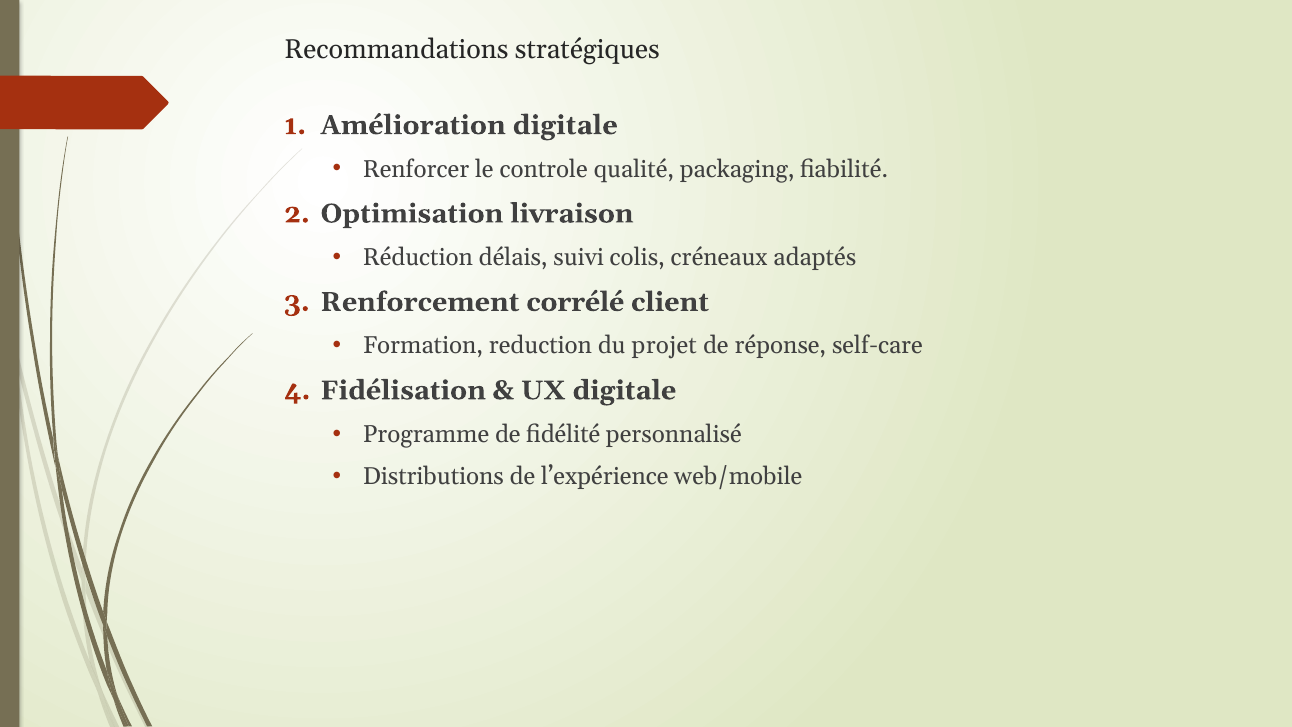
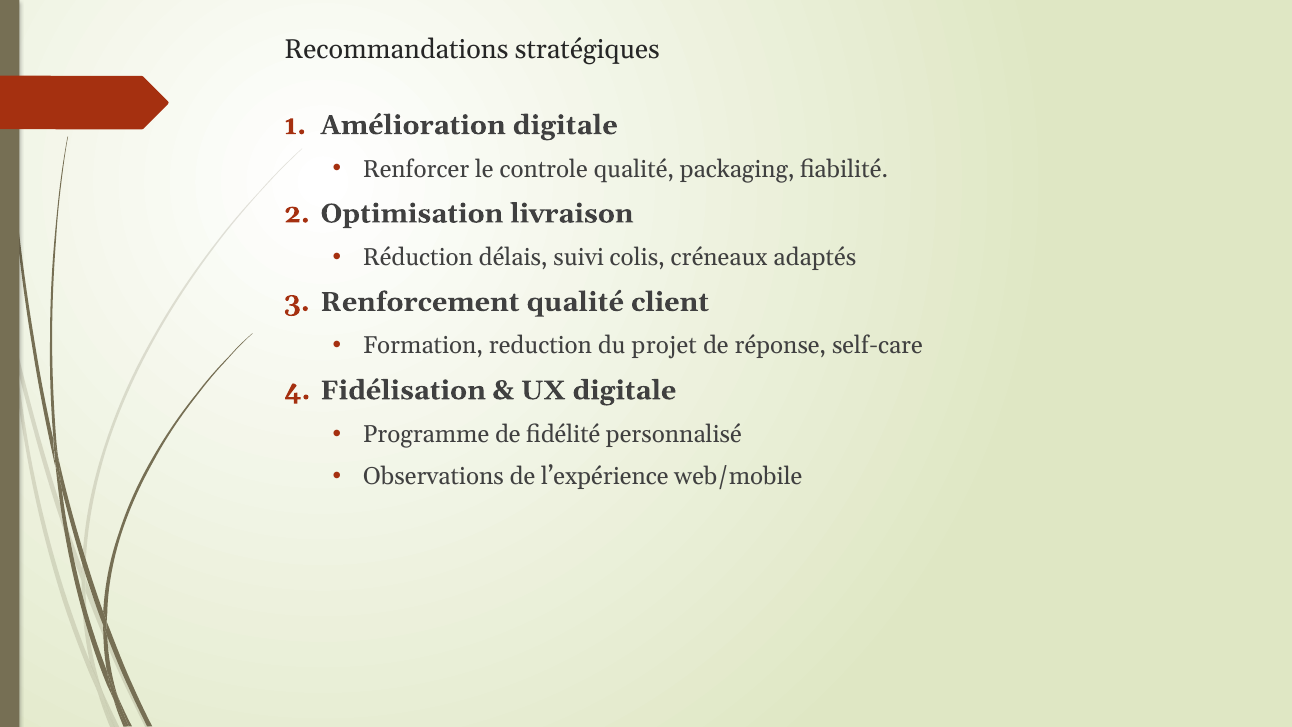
Renforcement corrélé: corrélé -> qualité
Distributions: Distributions -> Observations
